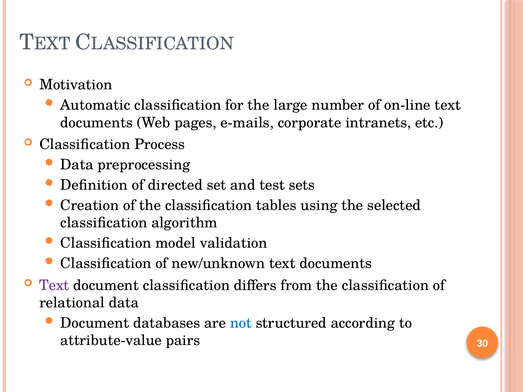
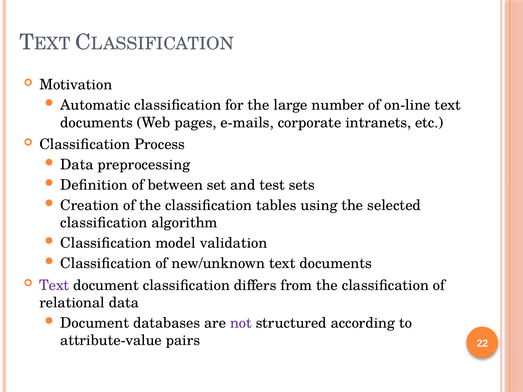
directed: directed -> between
not colour: blue -> purple
30: 30 -> 22
